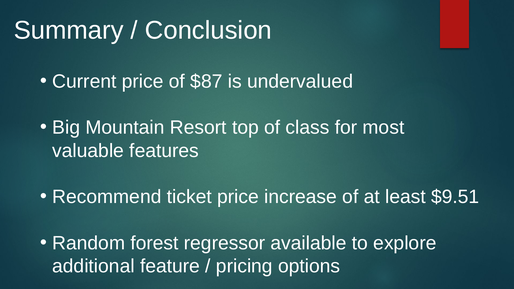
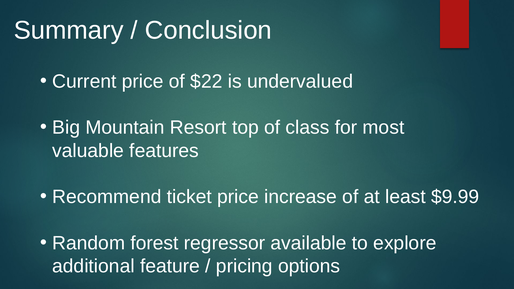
$87: $87 -> $22
$9.51: $9.51 -> $9.99
